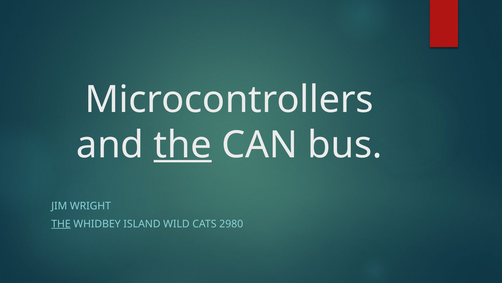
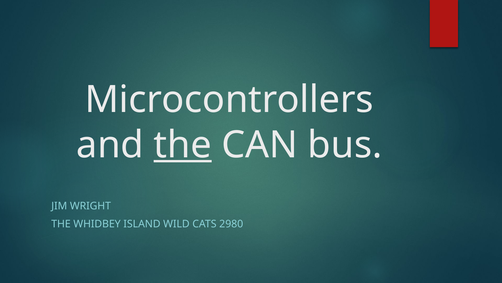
THE at (61, 223) underline: present -> none
